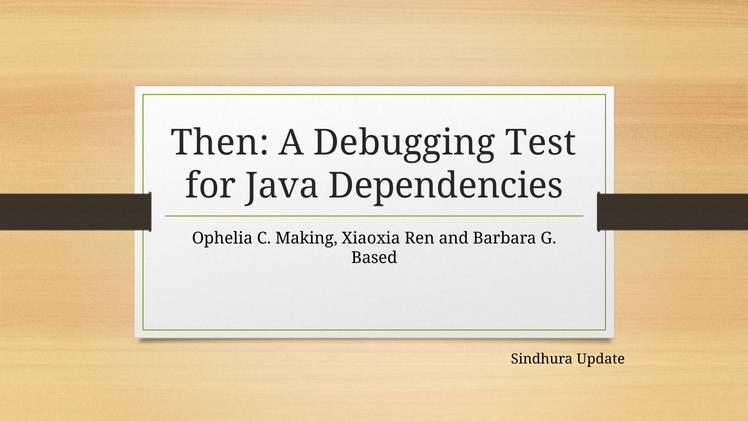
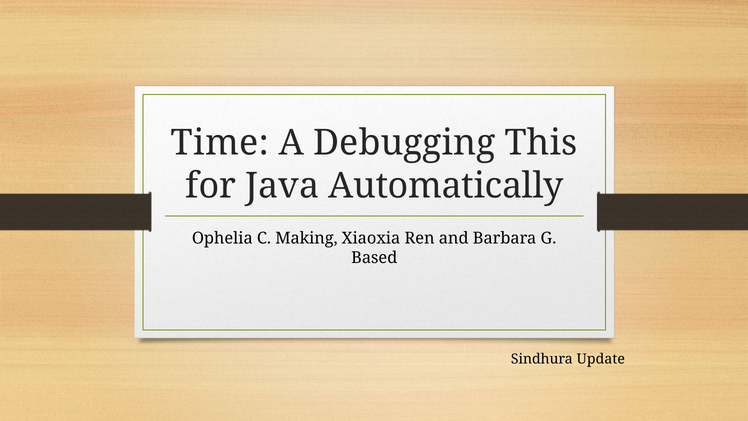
Then: Then -> Time
Test: Test -> This
Dependencies: Dependencies -> Automatically
